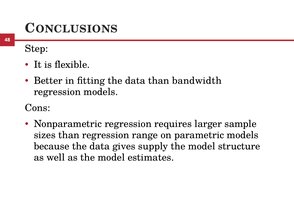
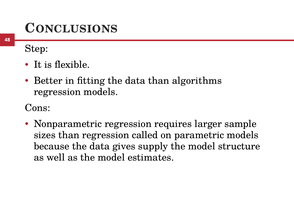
bandwidth: bandwidth -> algorithms
range: range -> called
